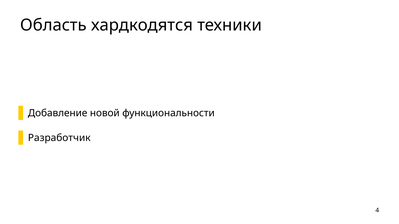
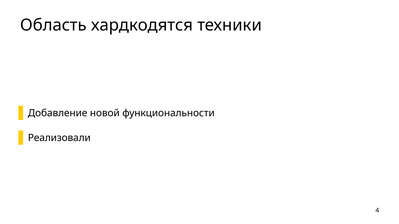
Разработчик: Разработчик -> Реализовали
